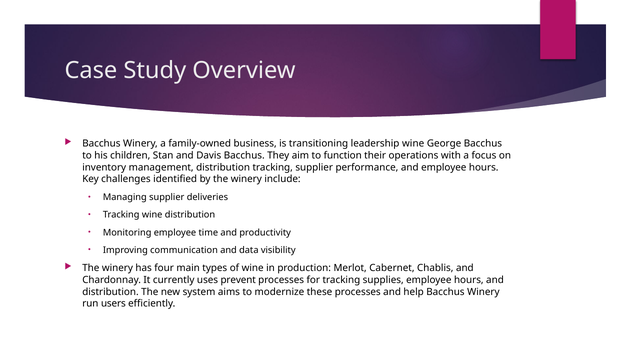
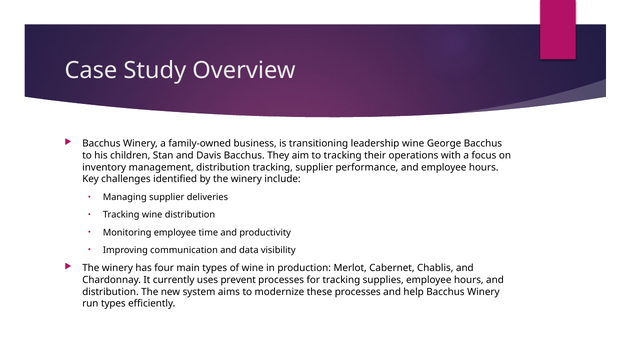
to function: function -> tracking
run users: users -> types
